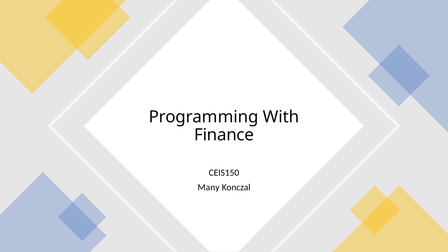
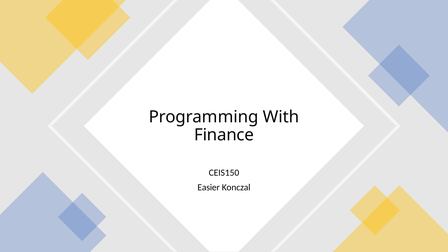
Many: Many -> Easier
